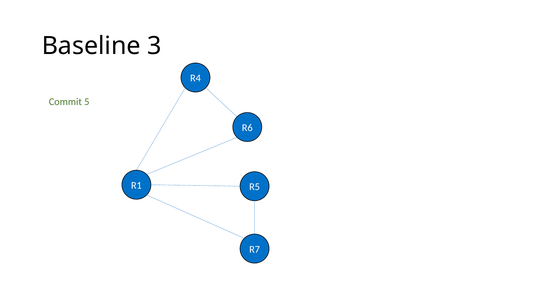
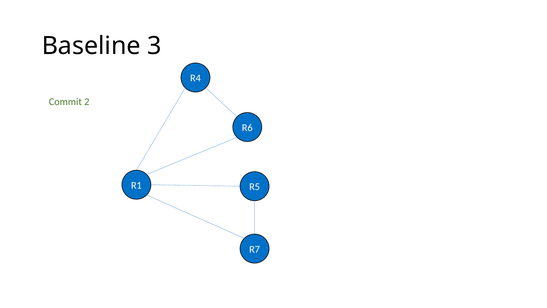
5: 5 -> 2
